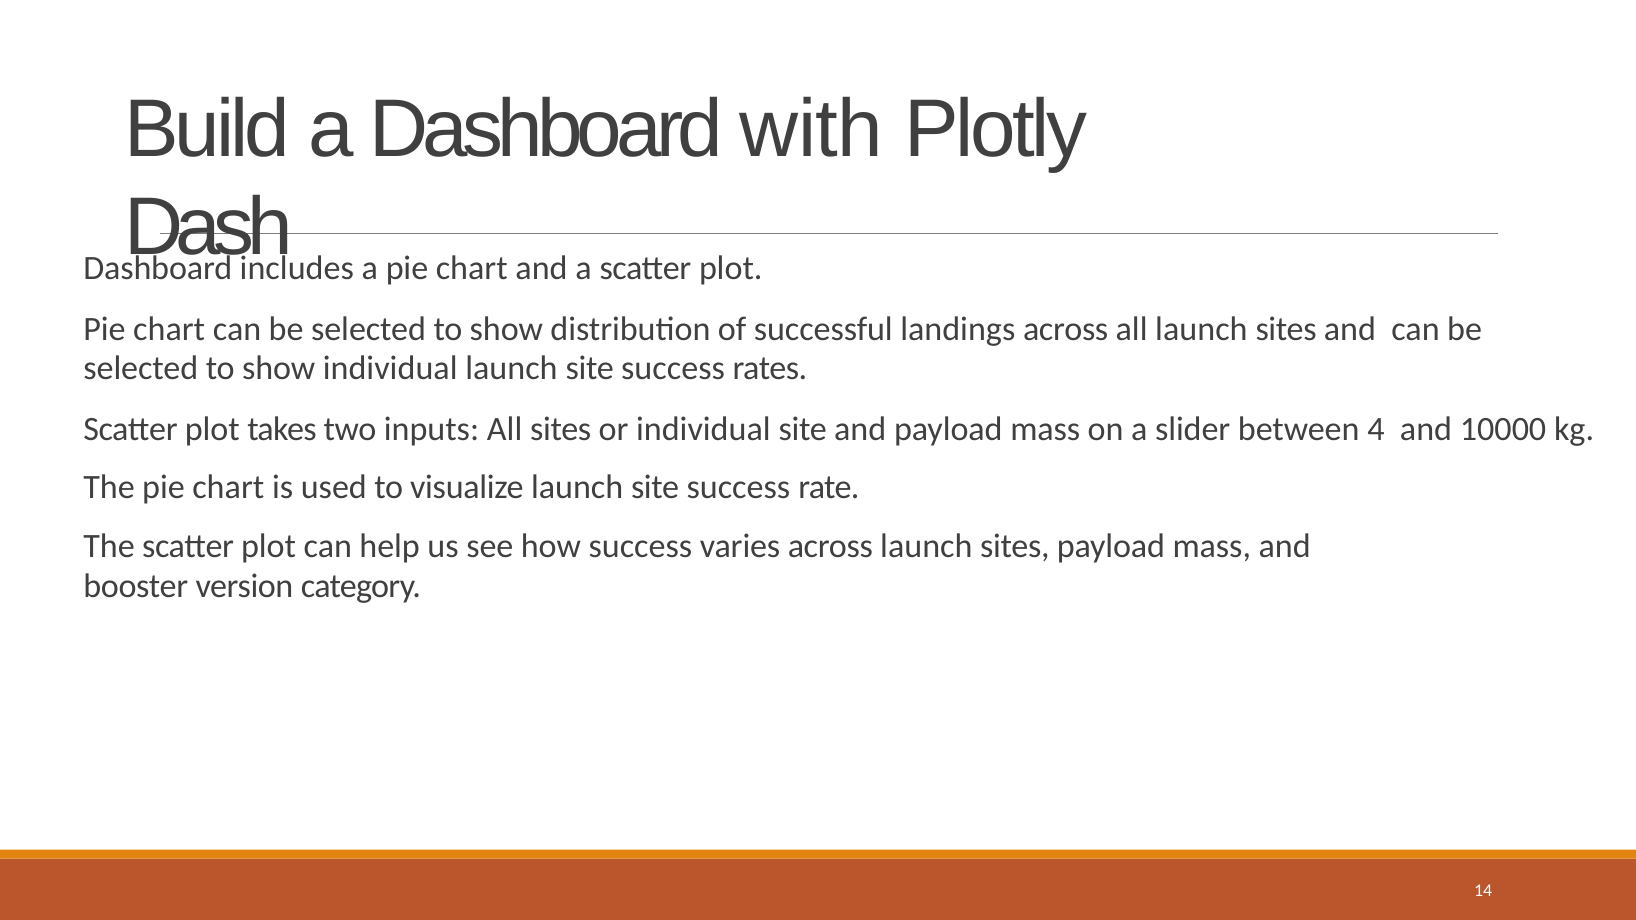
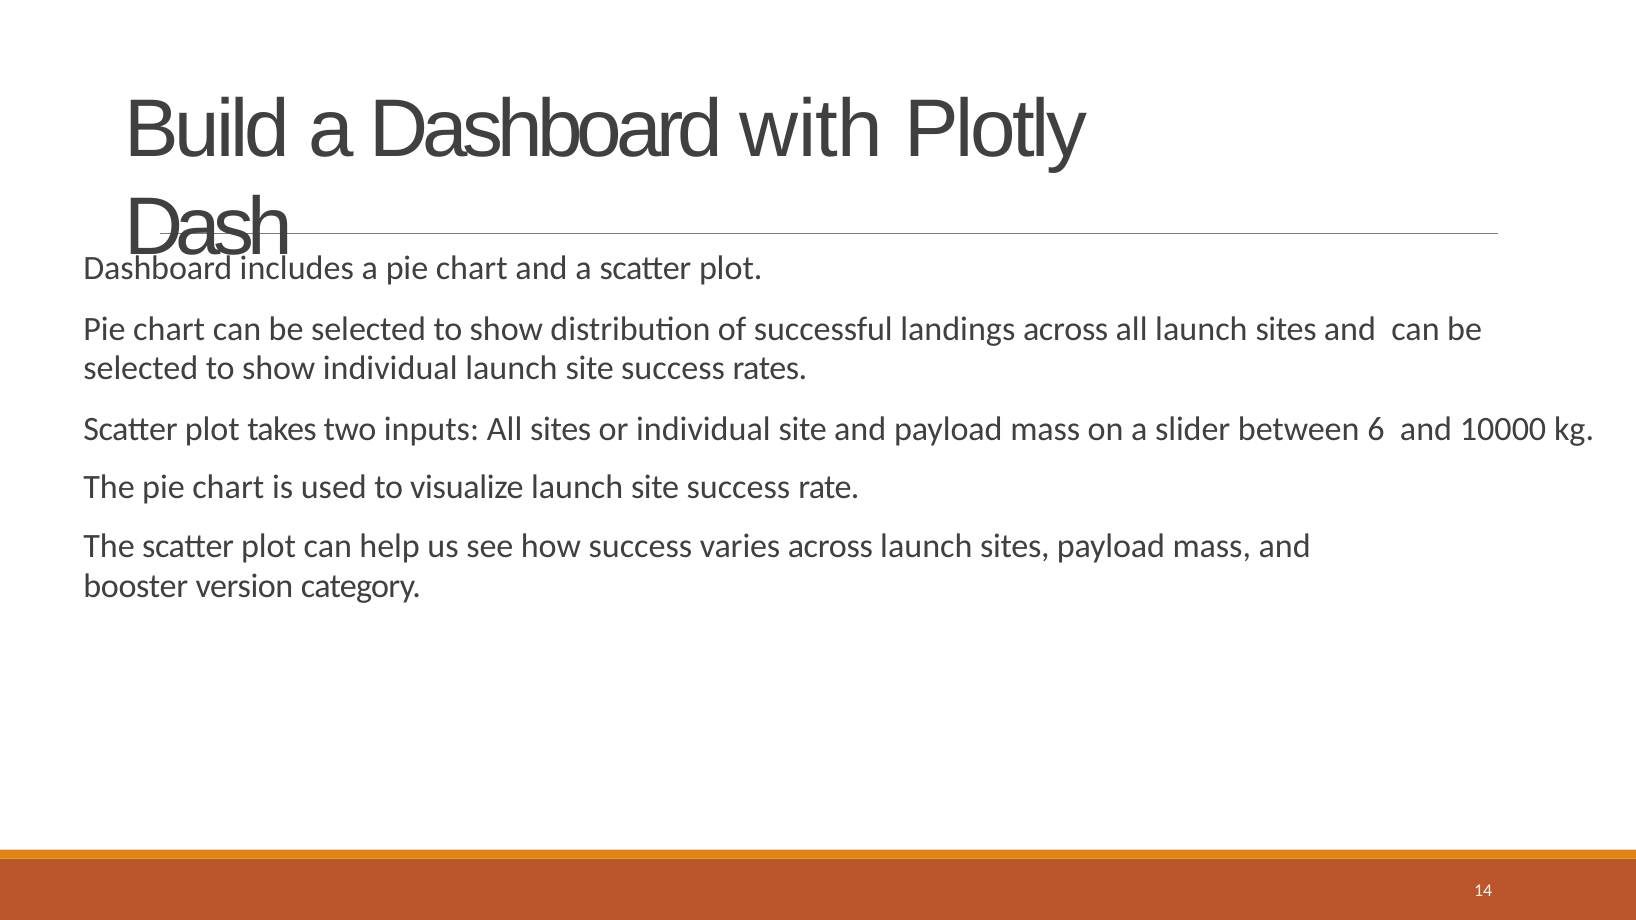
4: 4 -> 6
